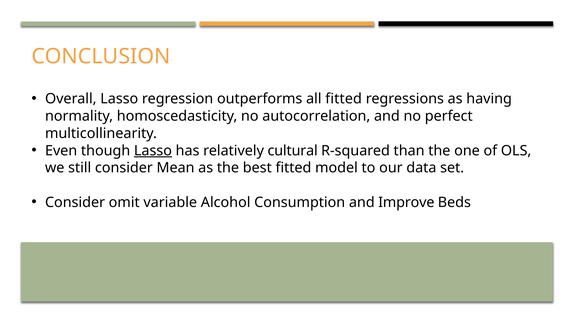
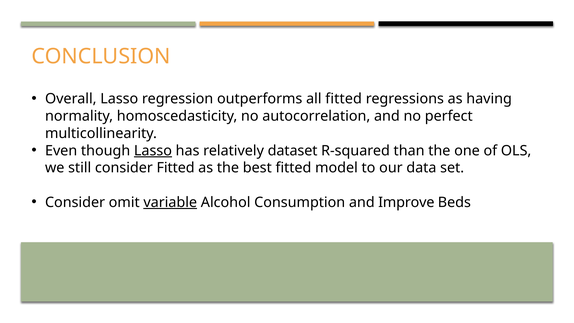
cultural: cultural -> dataset
consider Mean: Mean -> Fitted
variable underline: none -> present
